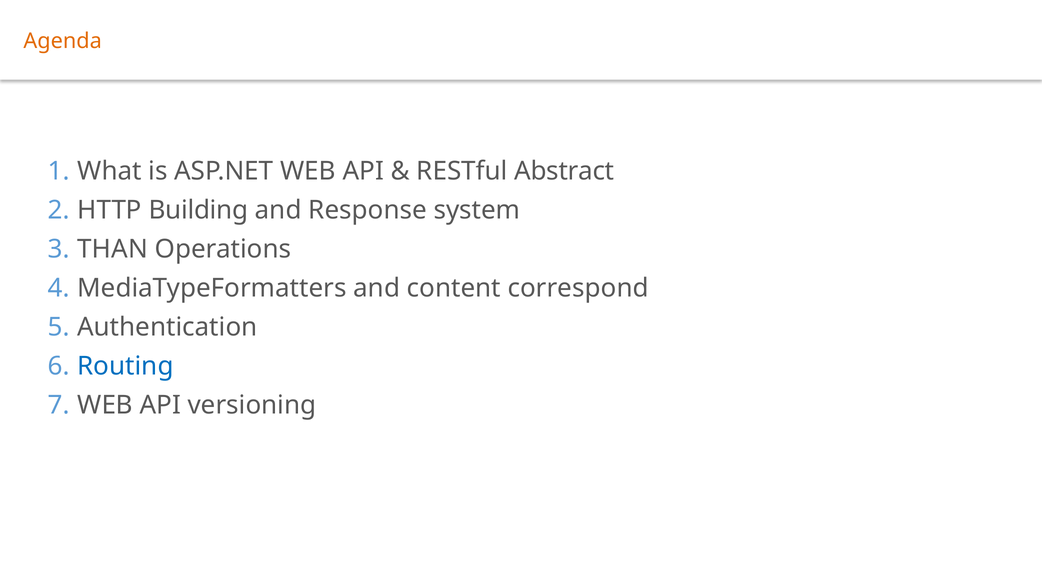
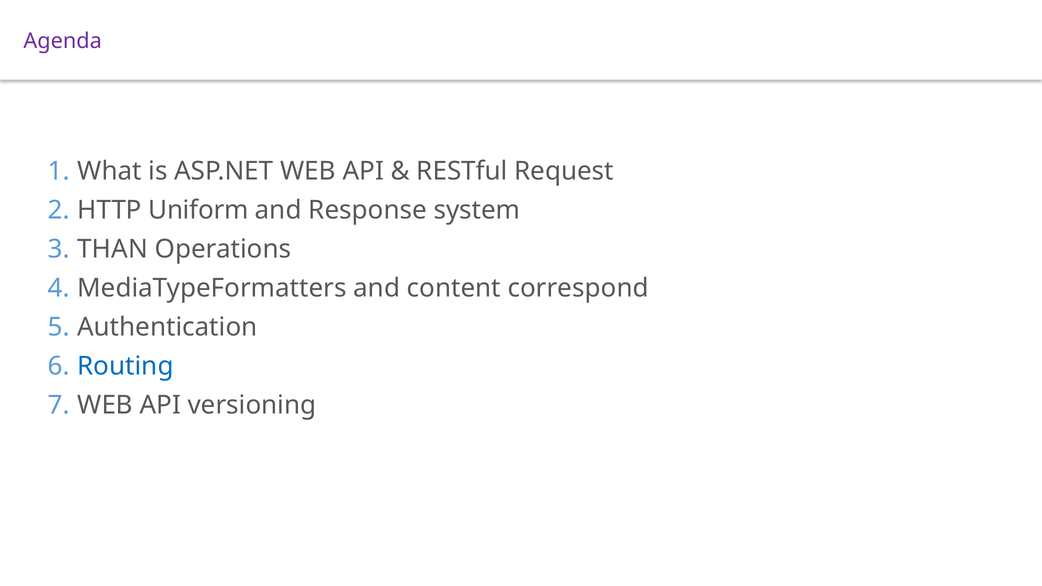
Agenda colour: orange -> purple
Abstract: Abstract -> Request
Building: Building -> Uniform
